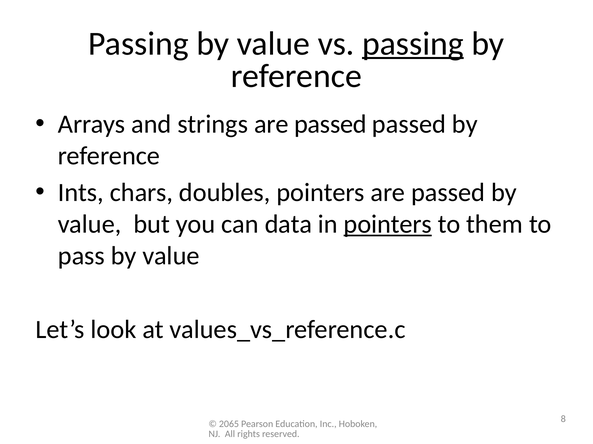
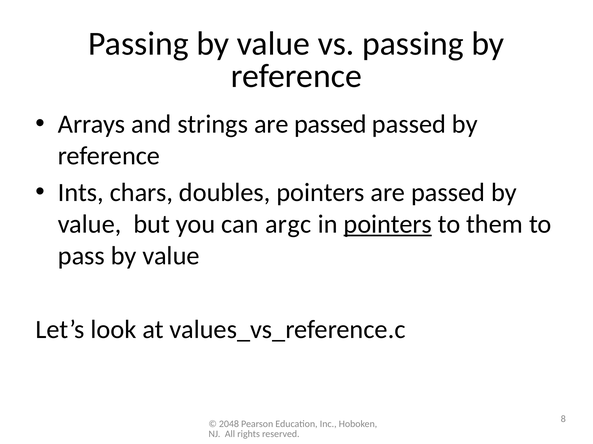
passing at (413, 44) underline: present -> none
data: data -> argc
2065: 2065 -> 2048
